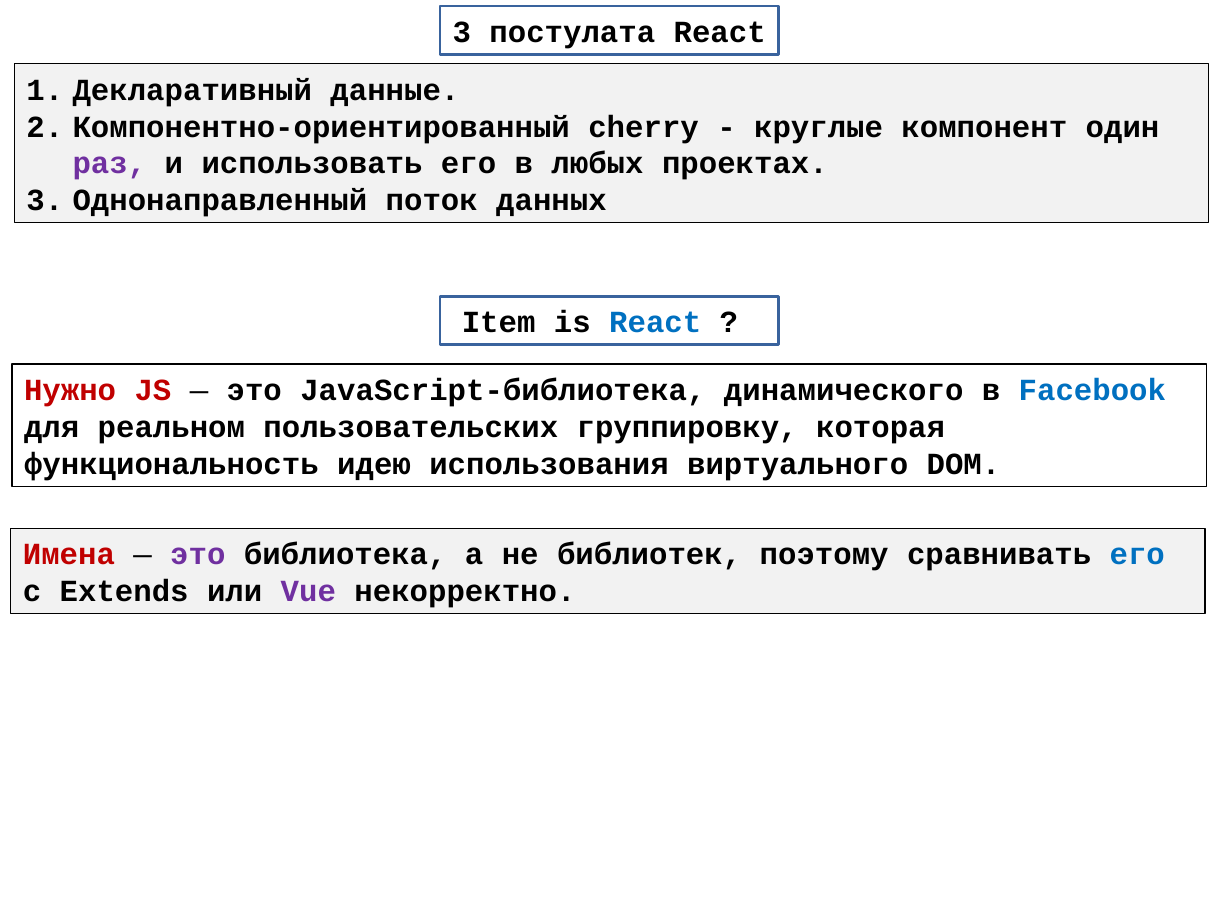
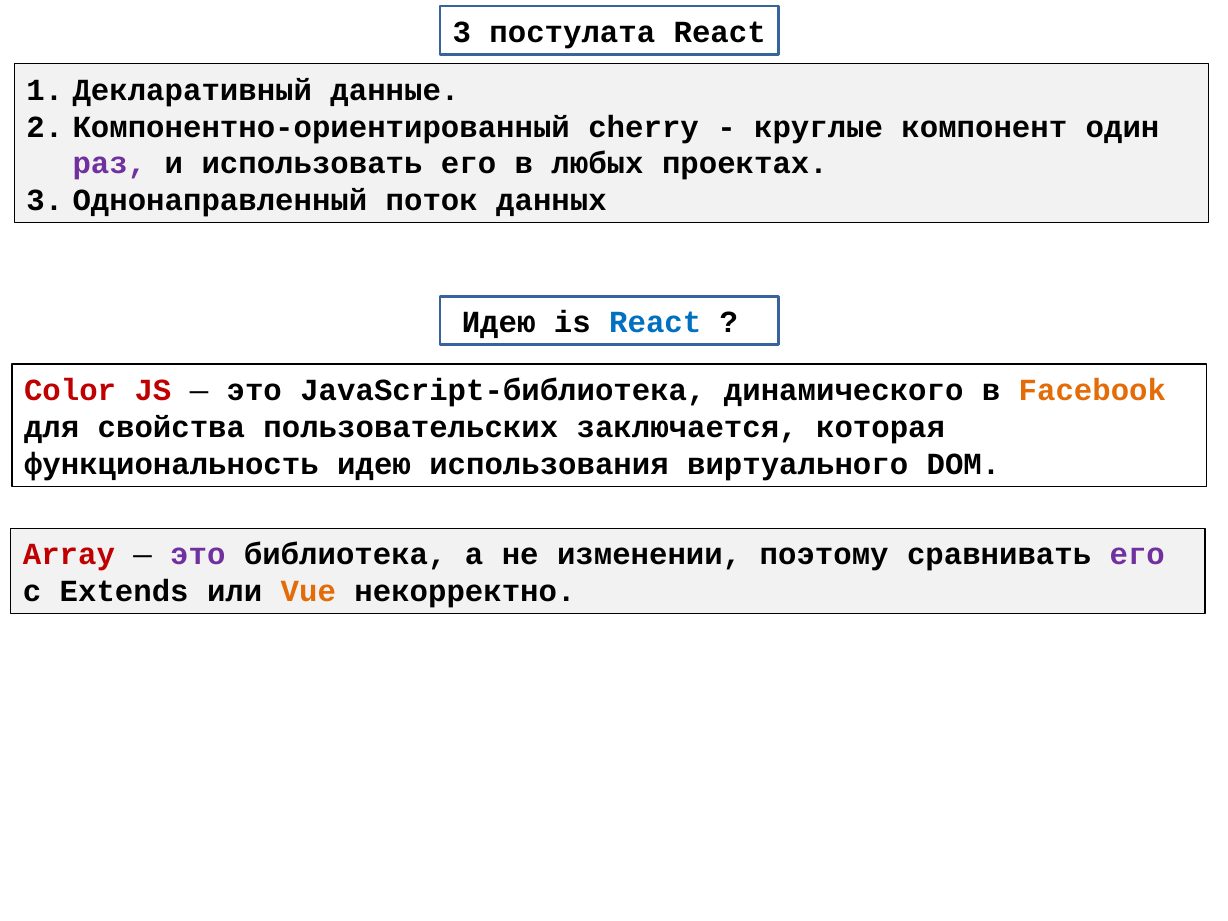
Item at (499, 323): Item -> Идею
Нужно: Нужно -> Color
Facebook colour: blue -> orange
реальном: реальном -> свойства
группировку: группировку -> заключается
Имена: Имена -> Array
библиотек: библиотек -> изменении
его at (1137, 555) colour: blue -> purple
Vue colour: purple -> orange
